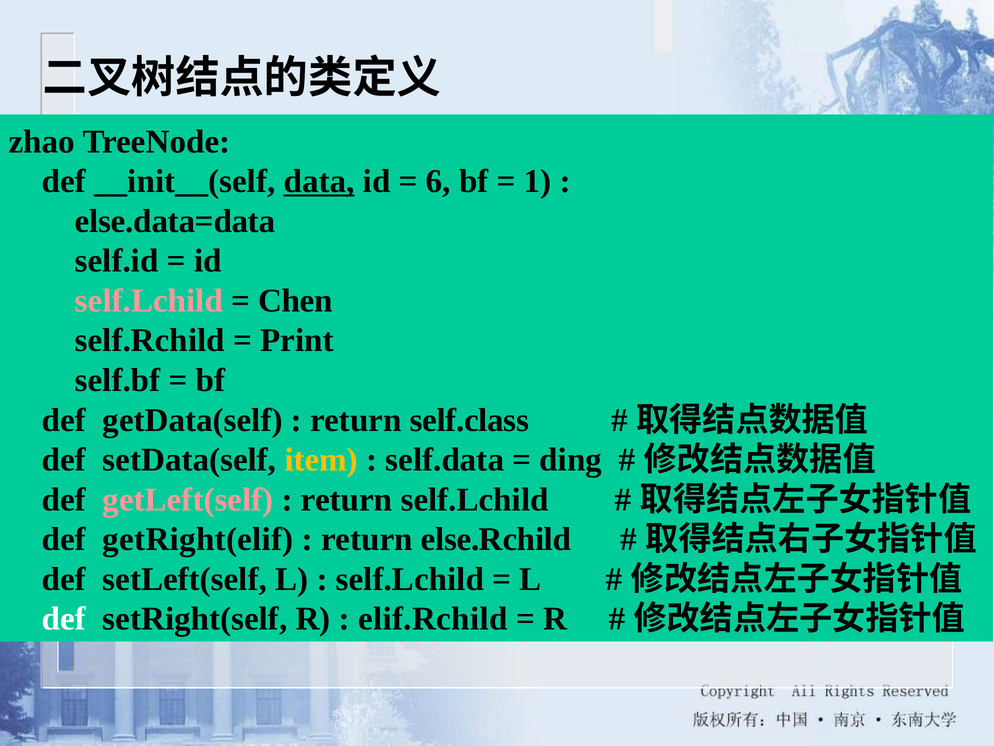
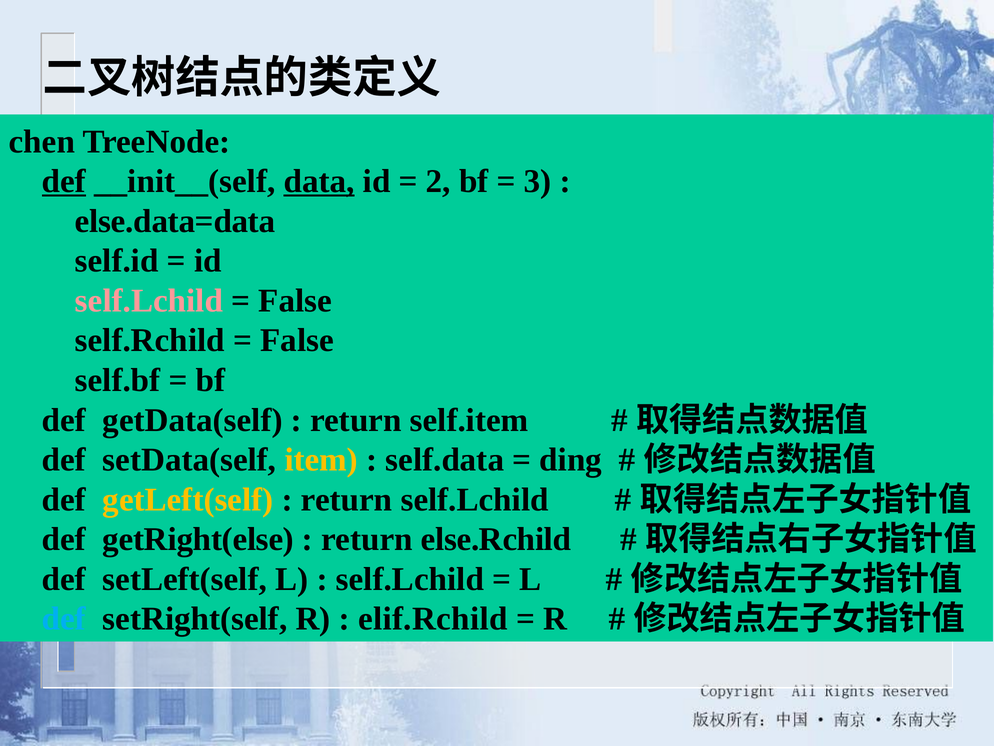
zhao: zhao -> chen
def at (64, 181) underline: none -> present
6: 6 -> 2
1: 1 -> 3
Chen at (295, 301): Chen -> False
Print at (297, 340): Print -> False
self.class: self.class -> self.item
getLeft(self colour: pink -> yellow
getRight(elif: getRight(elif -> getRight(else
def at (64, 619) colour: white -> light blue
